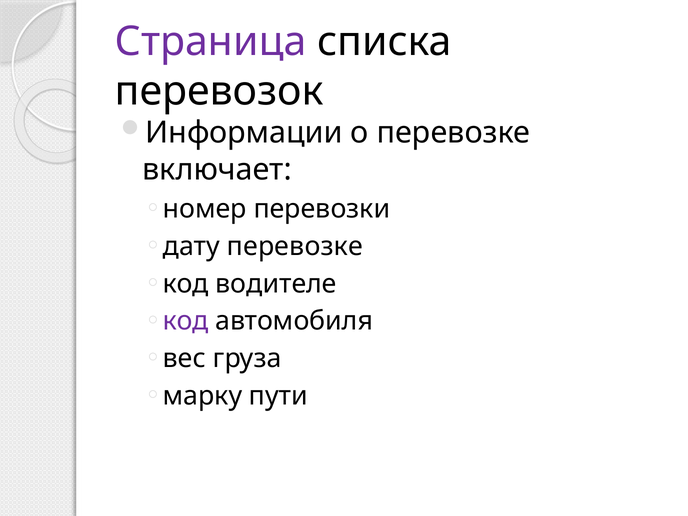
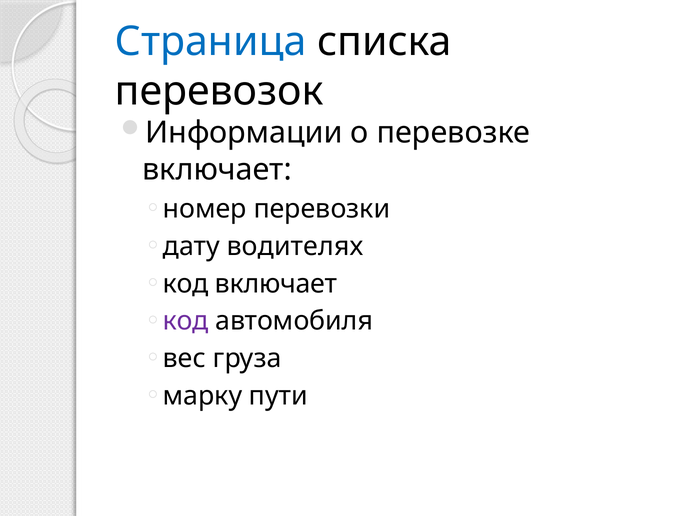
Страница colour: purple -> blue
дату перевозке: перевозке -> водителях
код водителе: водителе -> включает
